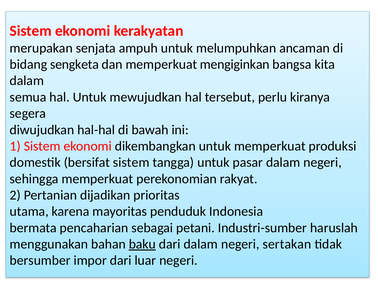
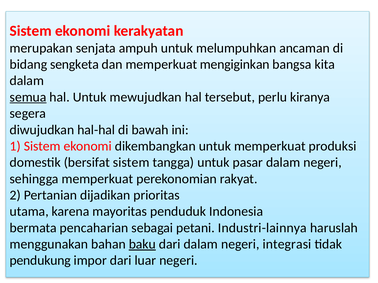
semua underline: none -> present
Industri-sumber: Industri-sumber -> Industri-lainnya
sertakan: sertakan -> integrasi
bersumber: bersumber -> pendukung
